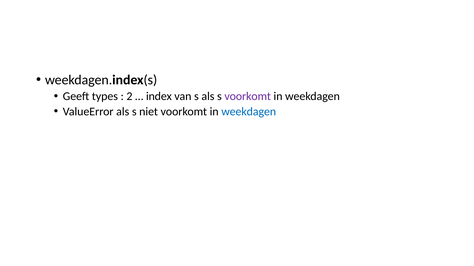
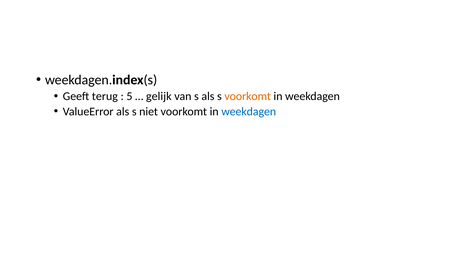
types: types -> terug
2: 2 -> 5
index: index -> gelijk
voorkomt at (248, 96) colour: purple -> orange
